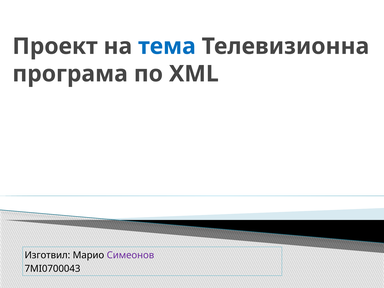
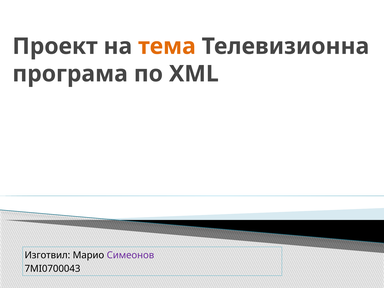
тема colour: blue -> orange
